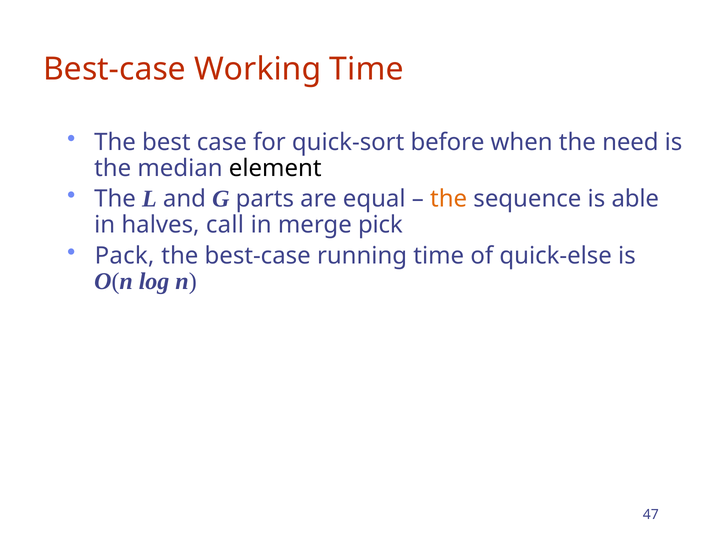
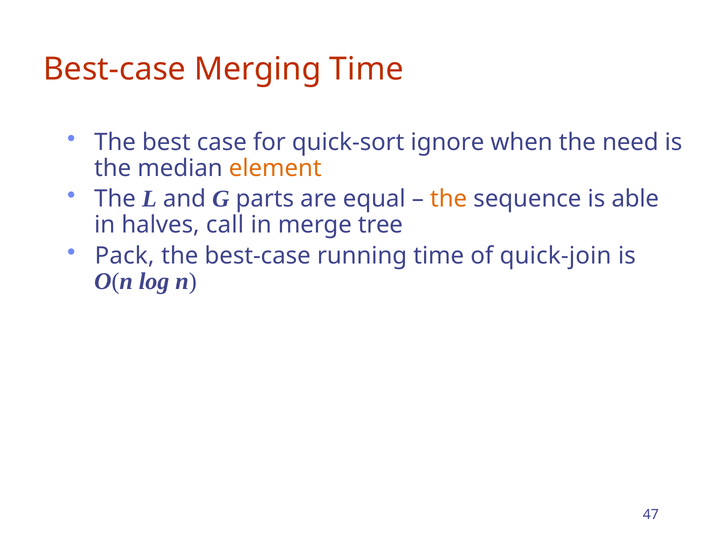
Working: Working -> Merging
before: before -> ignore
element colour: black -> orange
pick: pick -> tree
quick-else: quick-else -> quick-join
